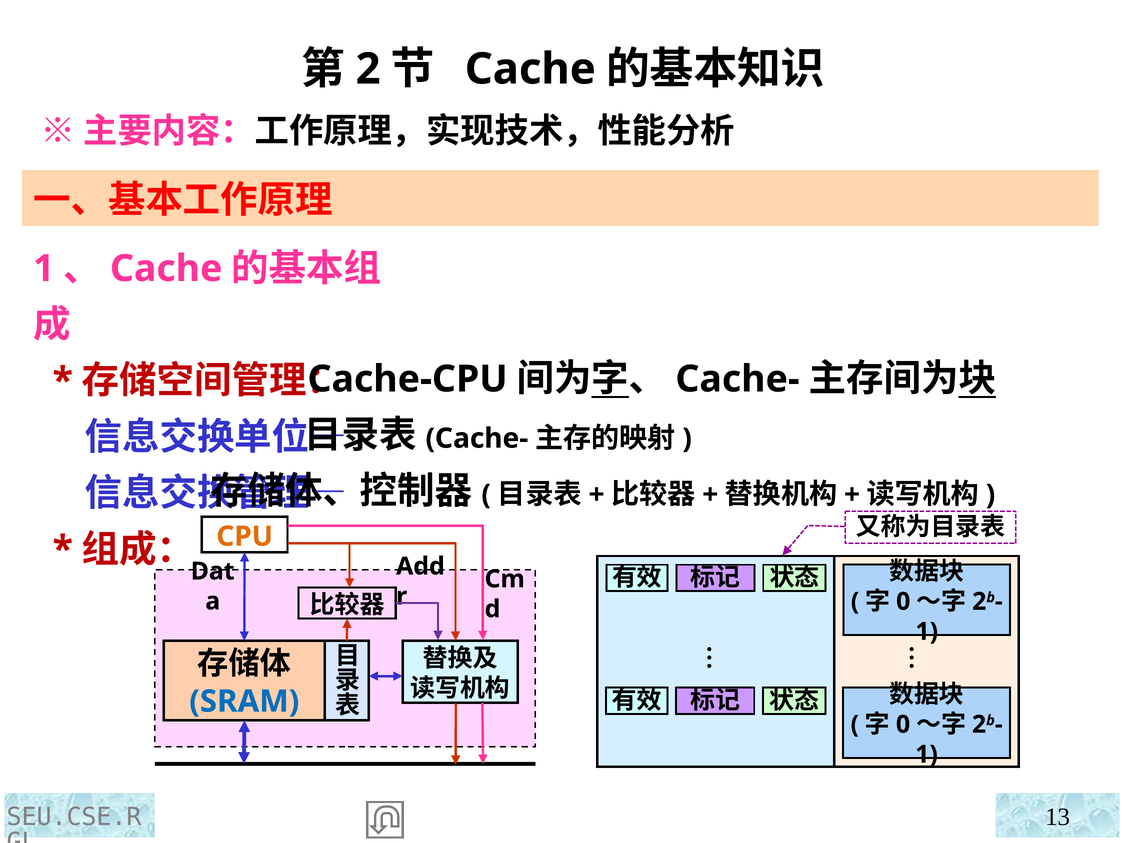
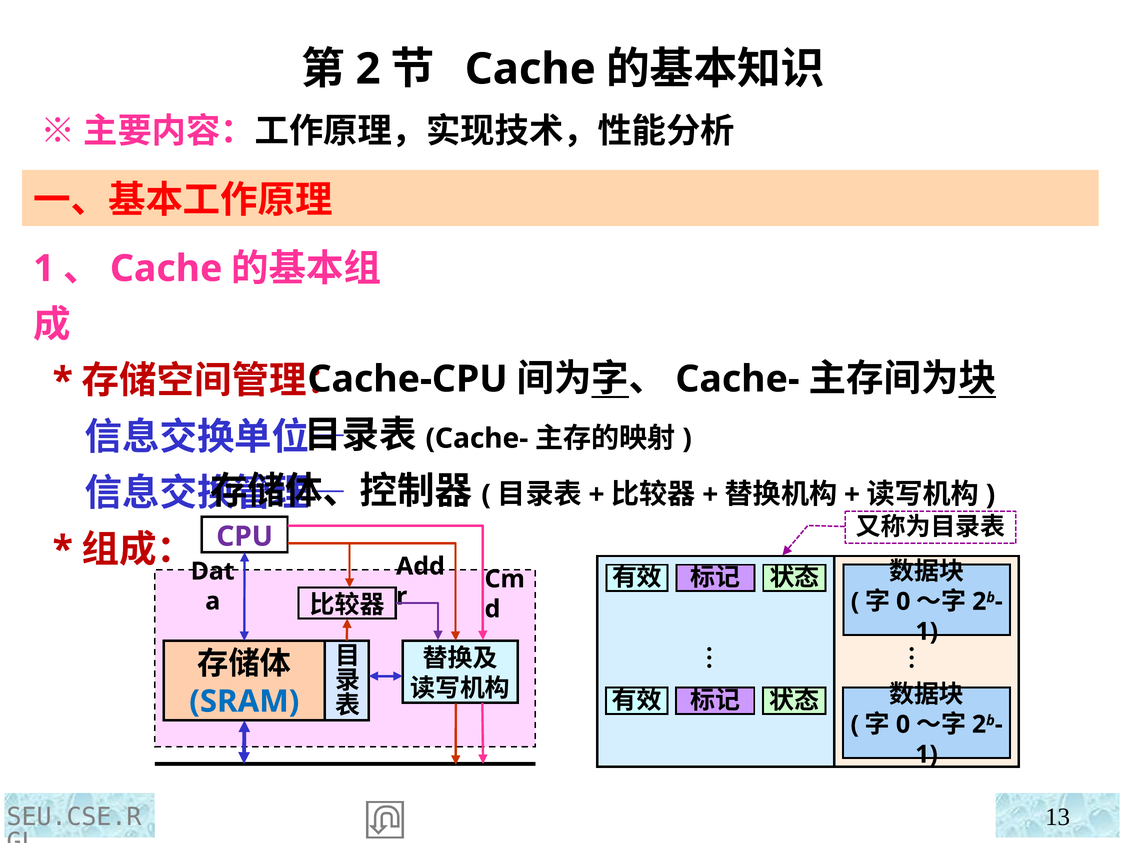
CPU colour: orange -> purple
